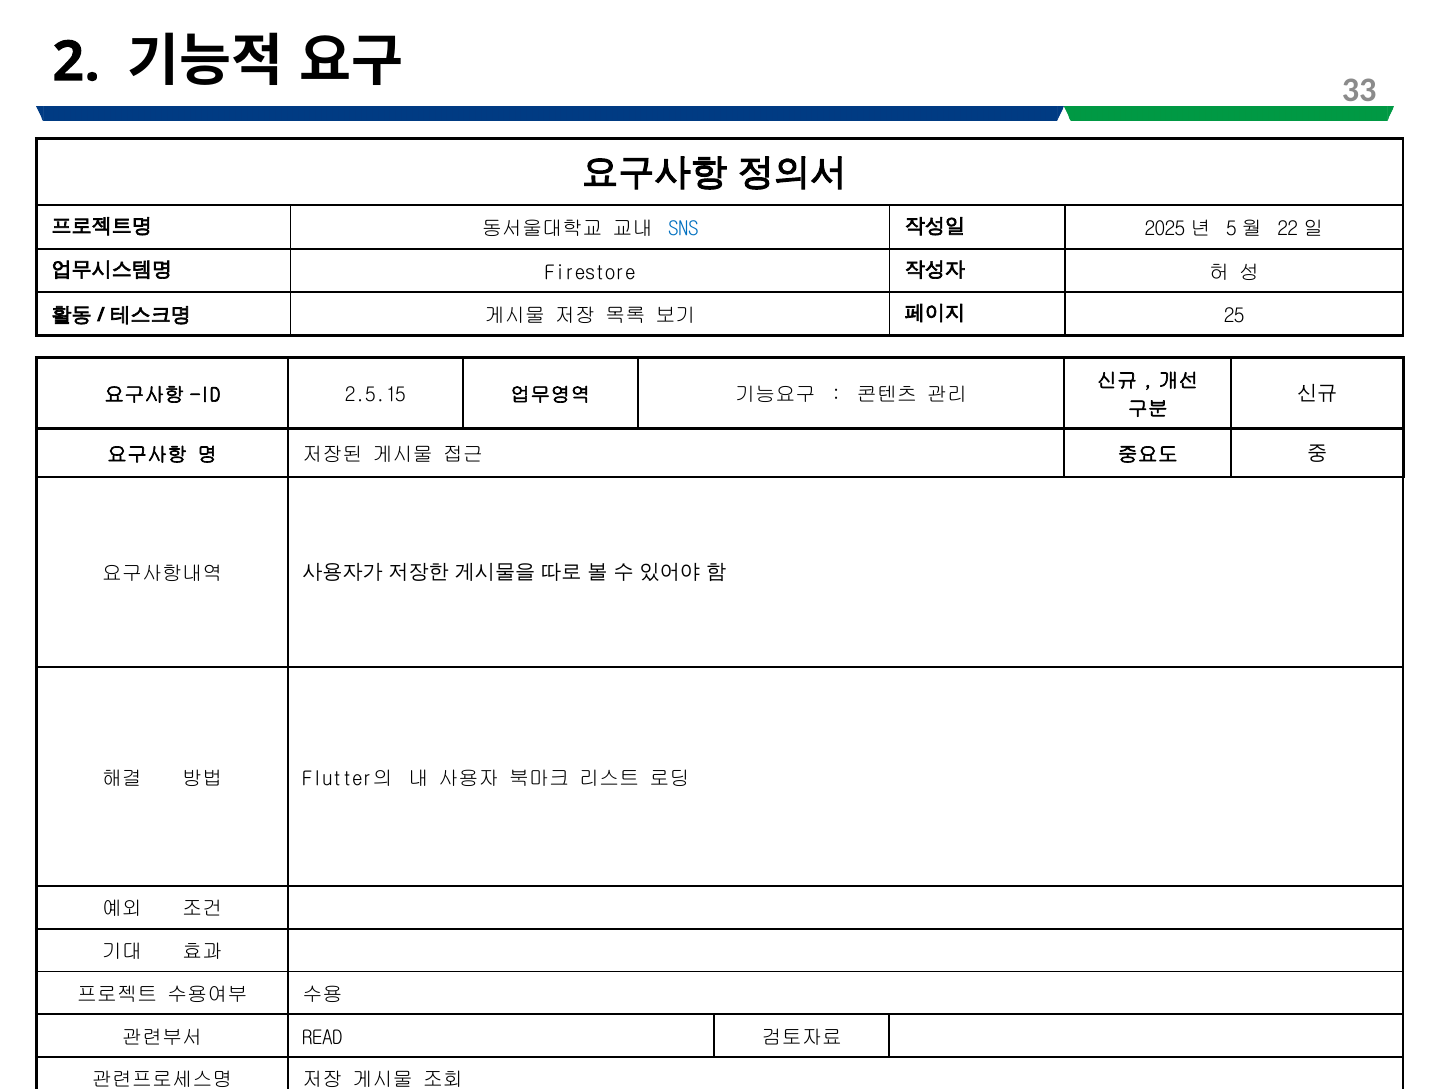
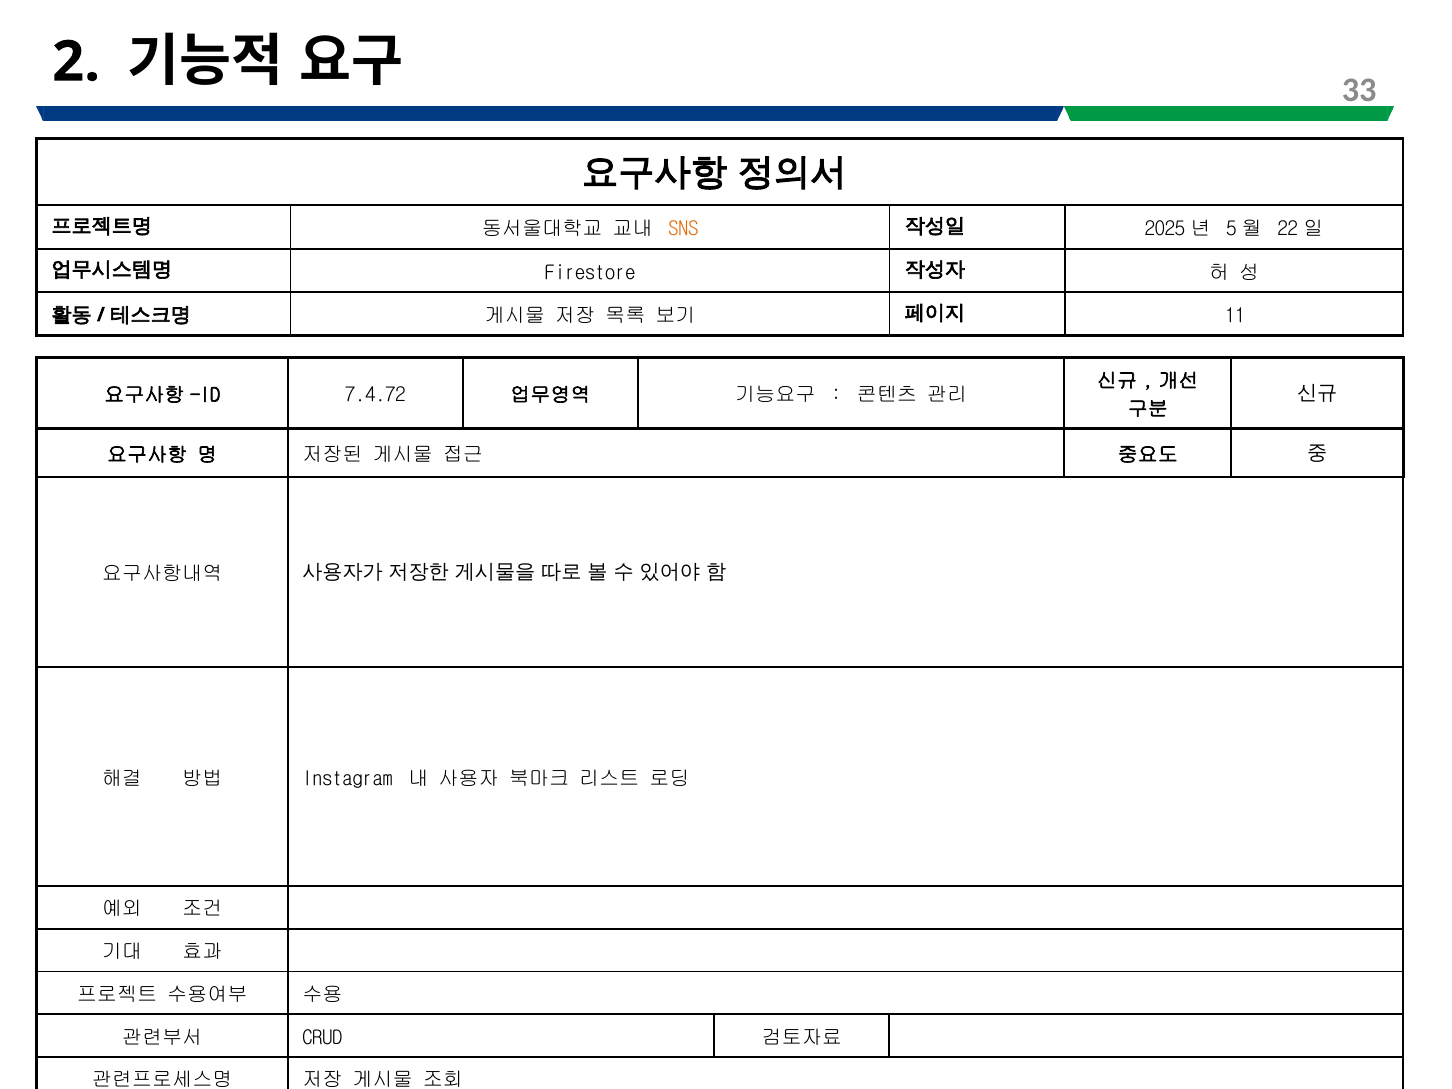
SNS colour: blue -> orange
25: 25 -> 11
2.5.15: 2.5.15 -> 7.4.72
Flutter의: Flutter의 -> Instagram
READ: READ -> CRUD
